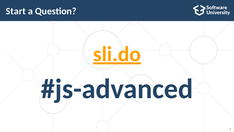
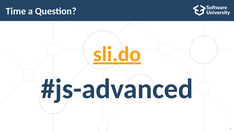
Start: Start -> Time
